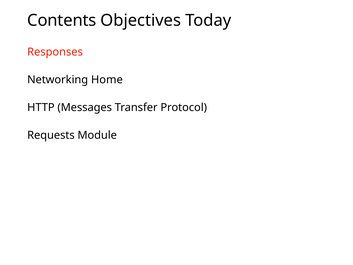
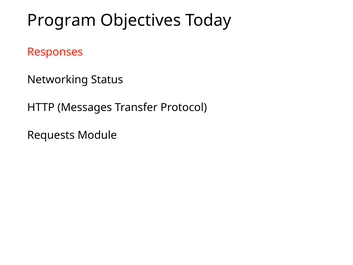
Contents: Contents -> Program
Home: Home -> Status
